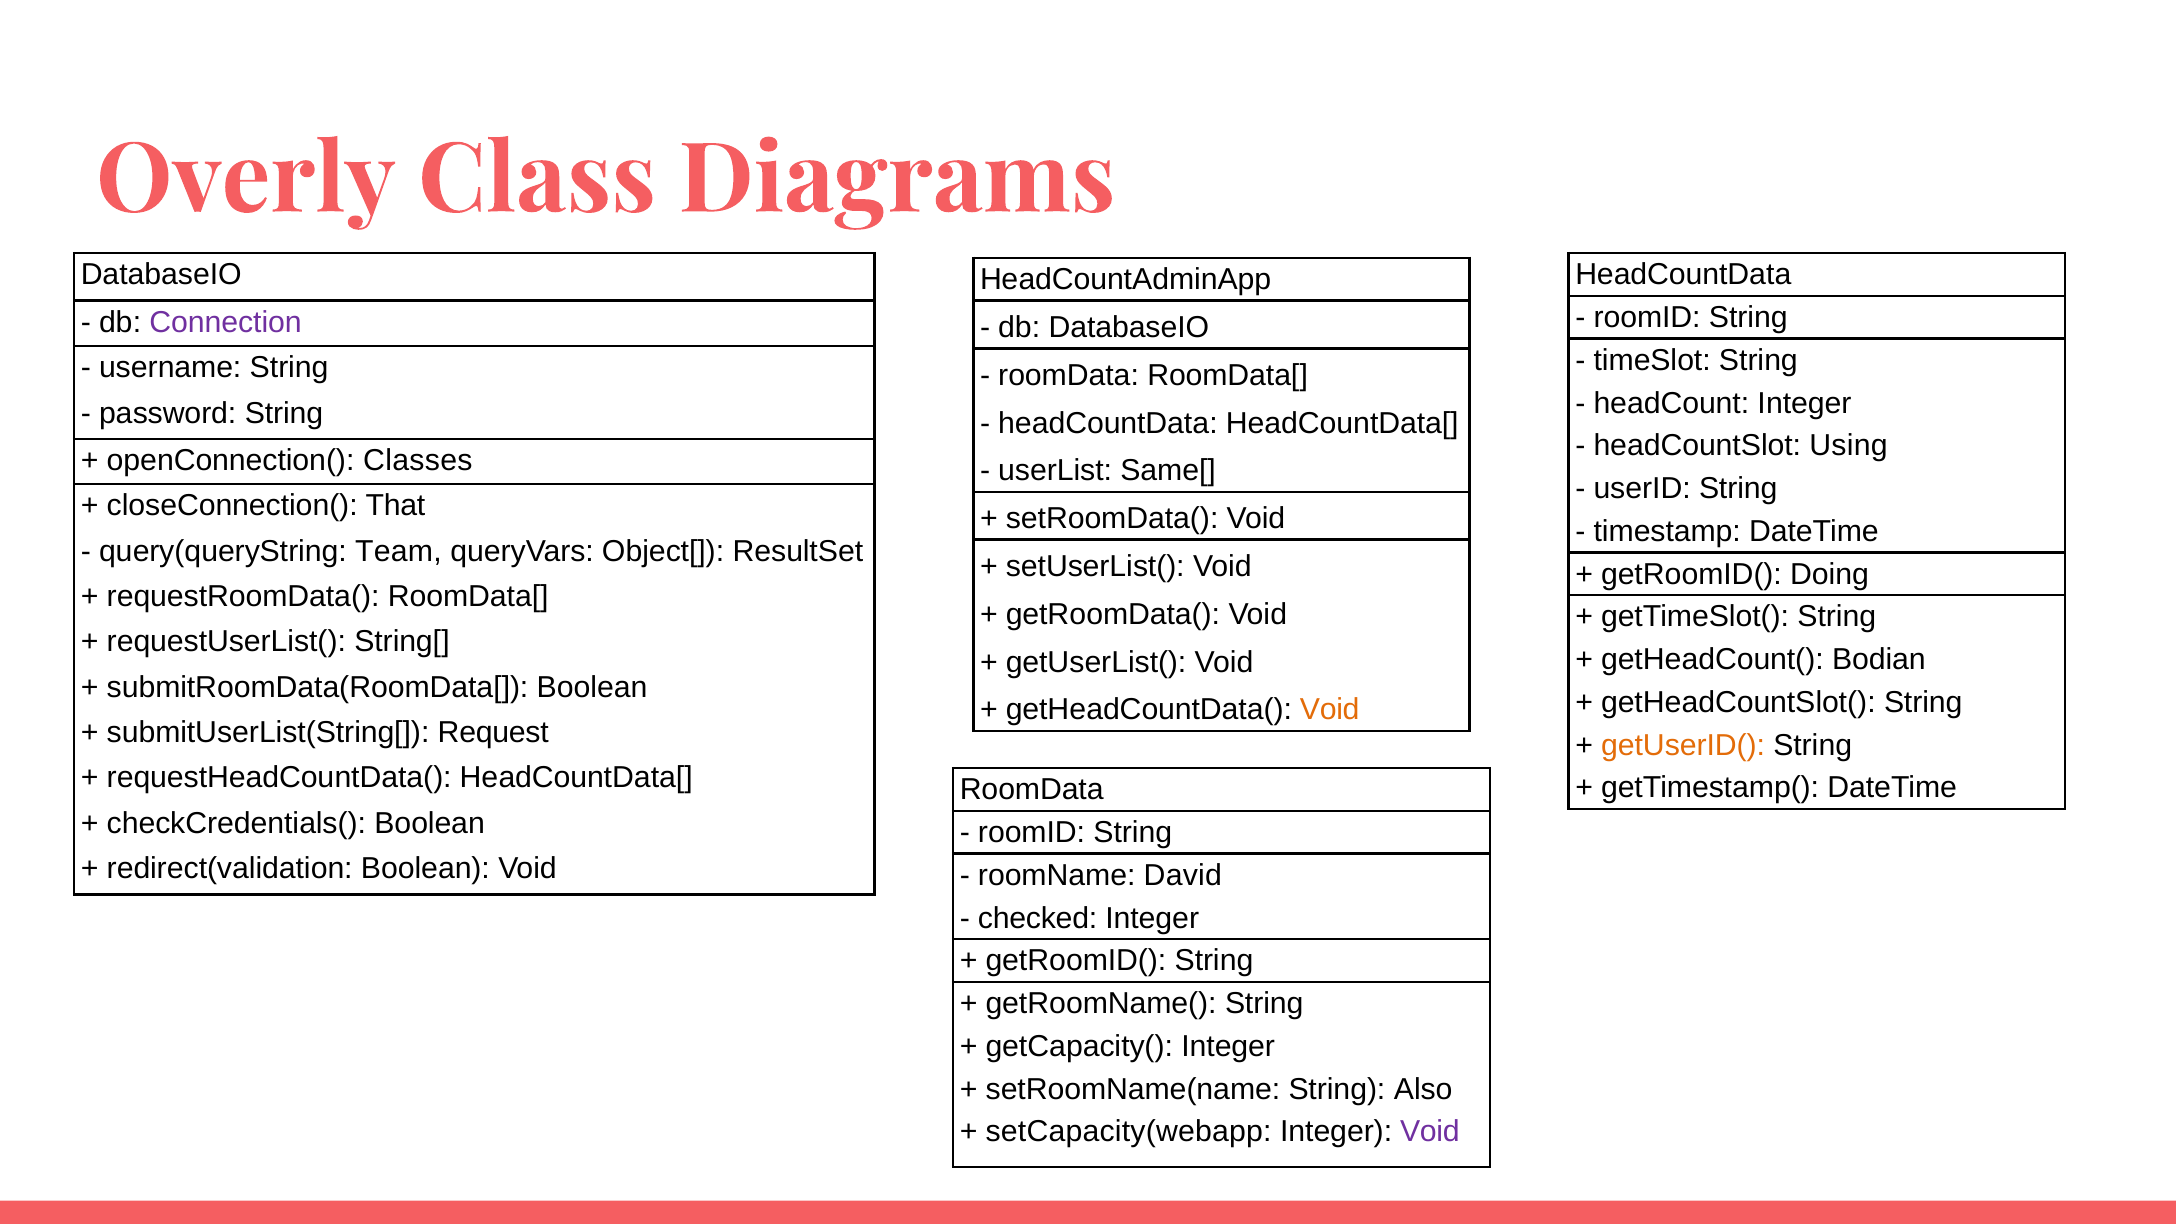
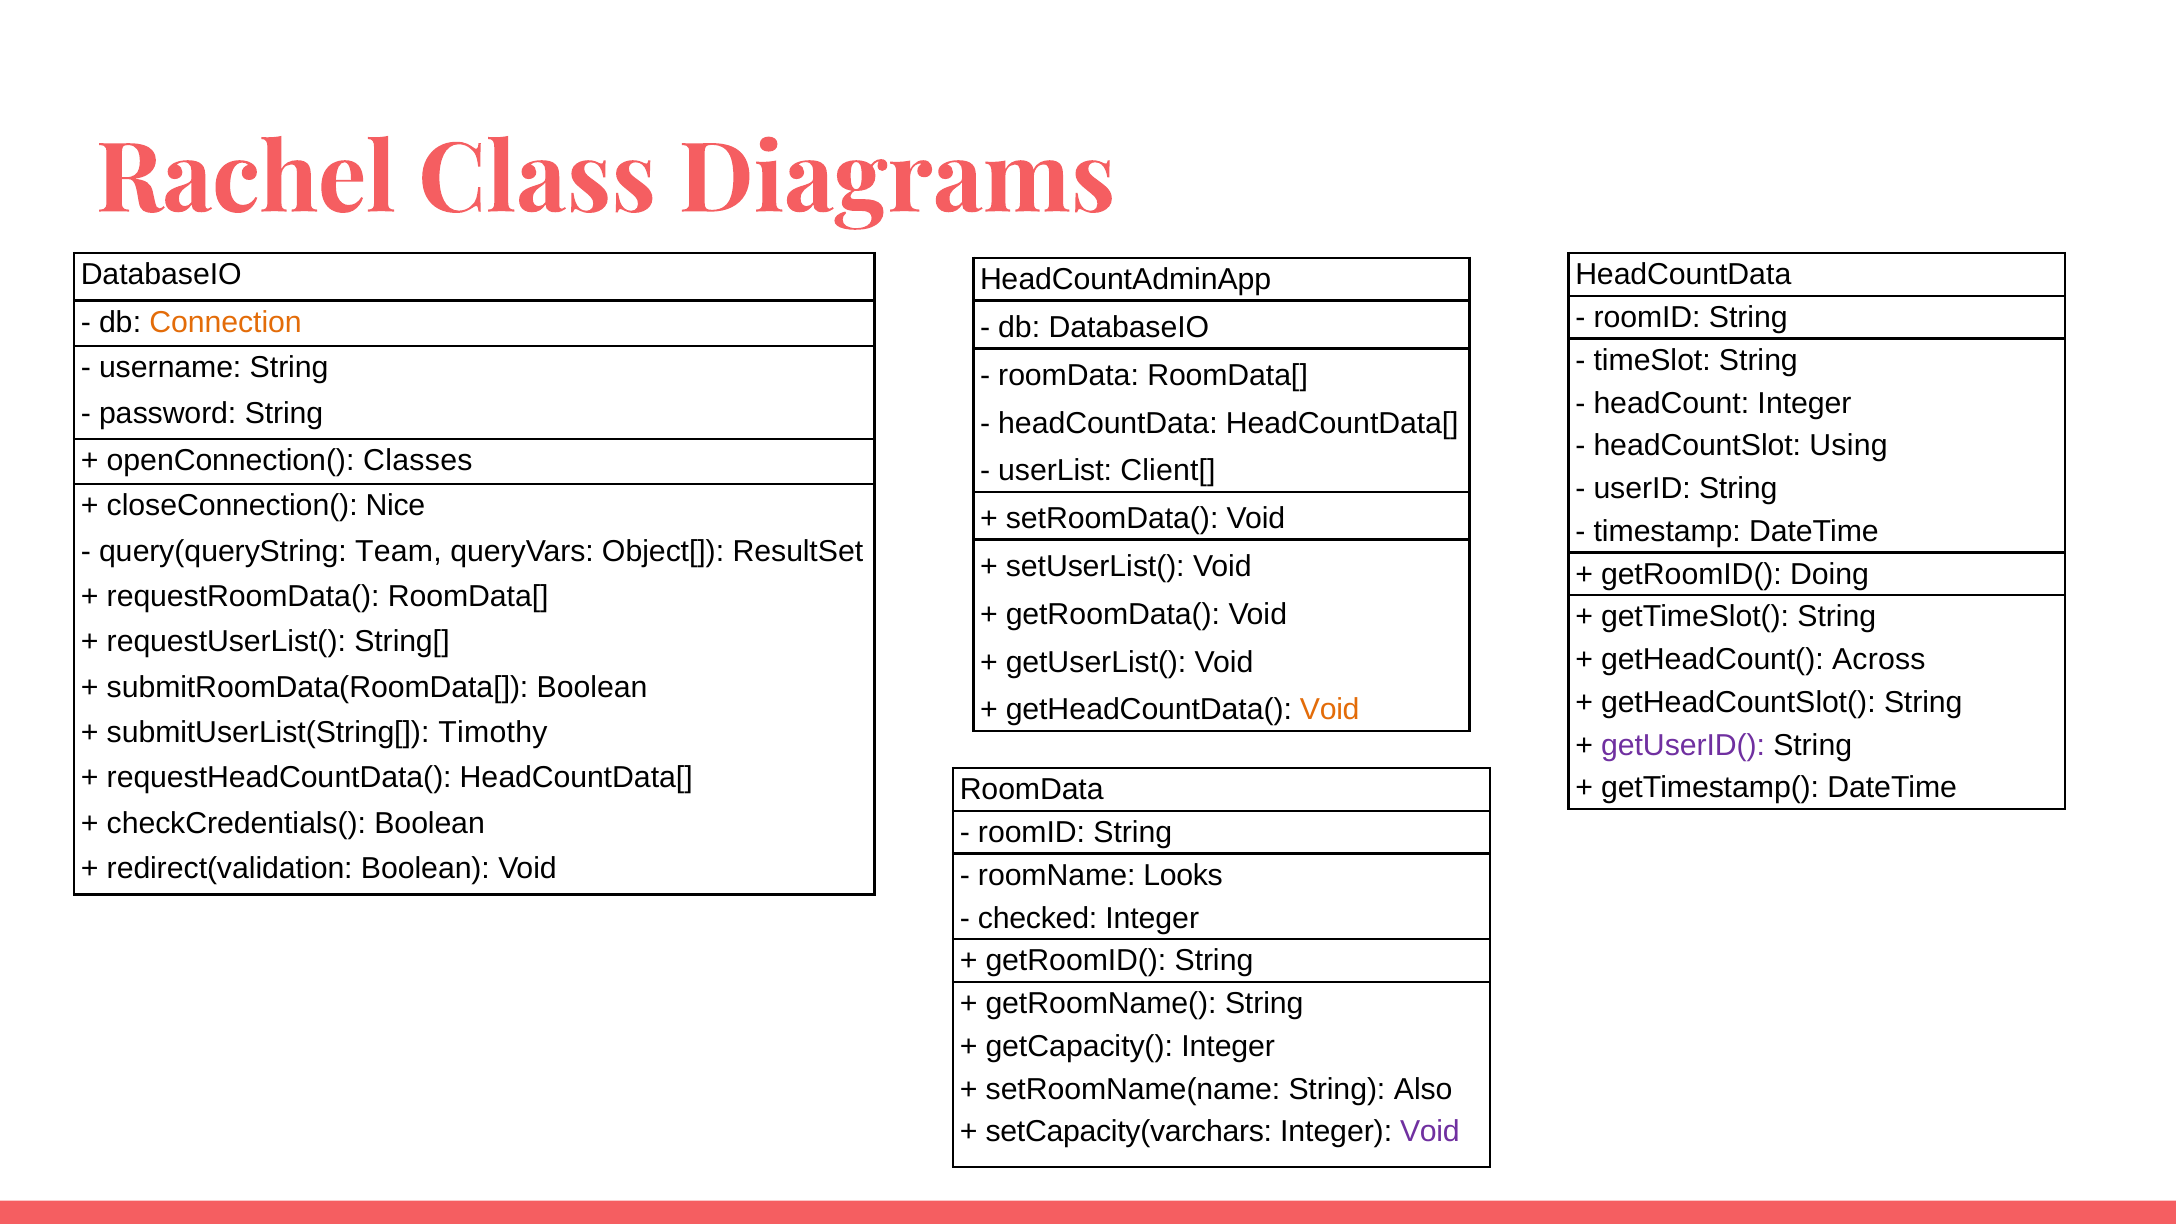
Overly: Overly -> Rachel
Connection colour: purple -> orange
Same[: Same[ -> Client[
That: That -> Nice
Bodian: Bodian -> Across
Request: Request -> Timothy
getUserID( colour: orange -> purple
David: David -> Looks
setCapacity(webapp: setCapacity(webapp -> setCapacity(varchars
